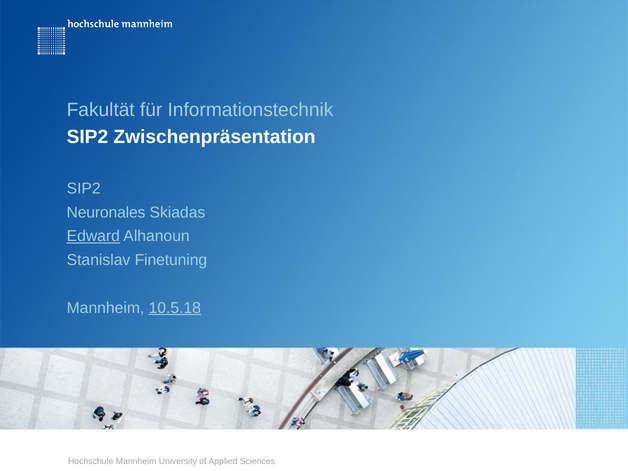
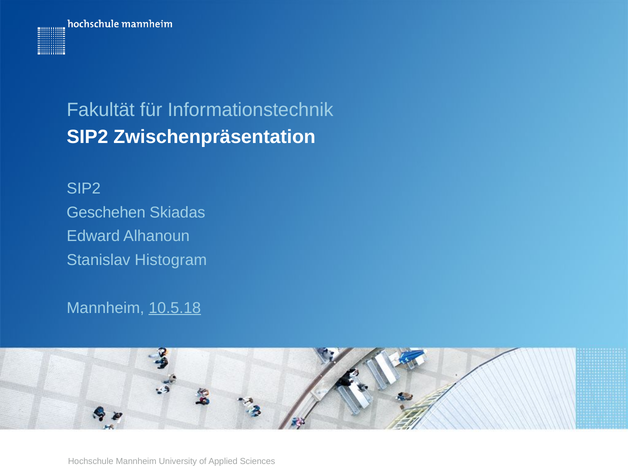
Neuronales: Neuronales -> Geschehen
Edward underline: present -> none
Finetuning: Finetuning -> Histogram
